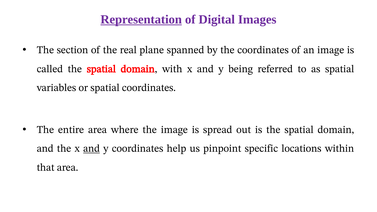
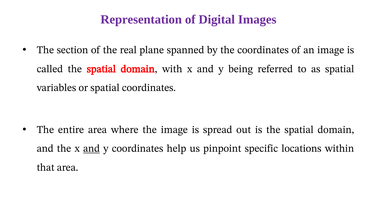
Representation underline: present -> none
